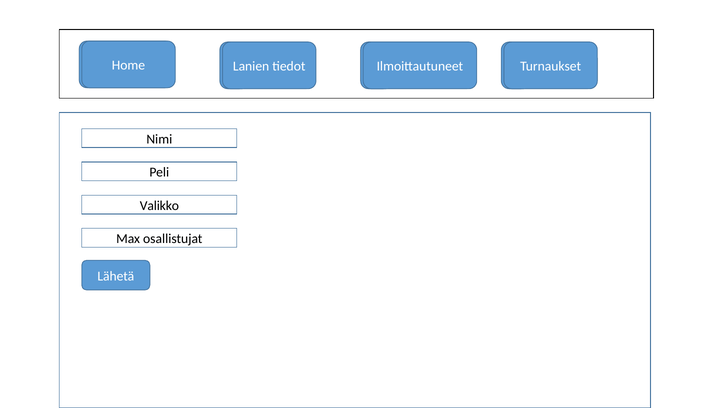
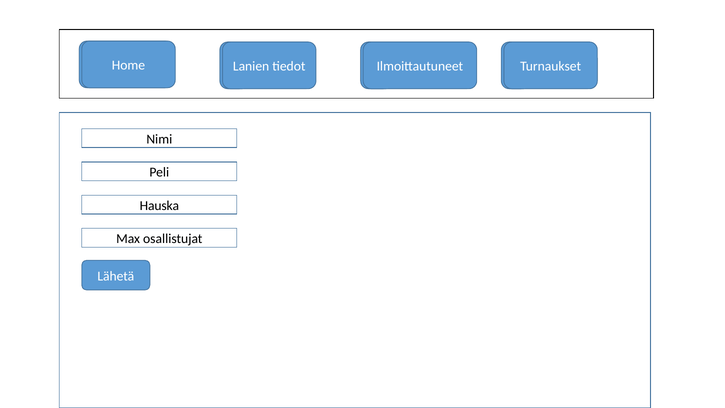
Valikko: Valikko -> Hauska
